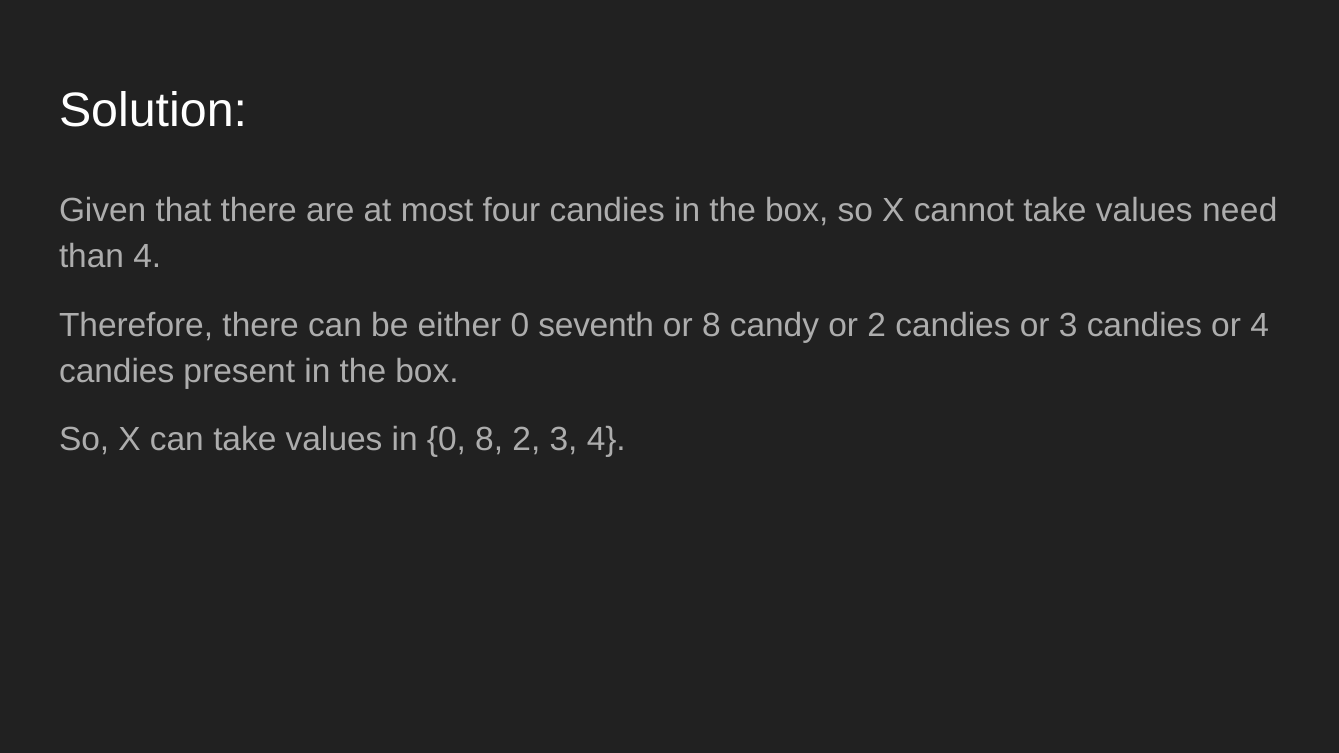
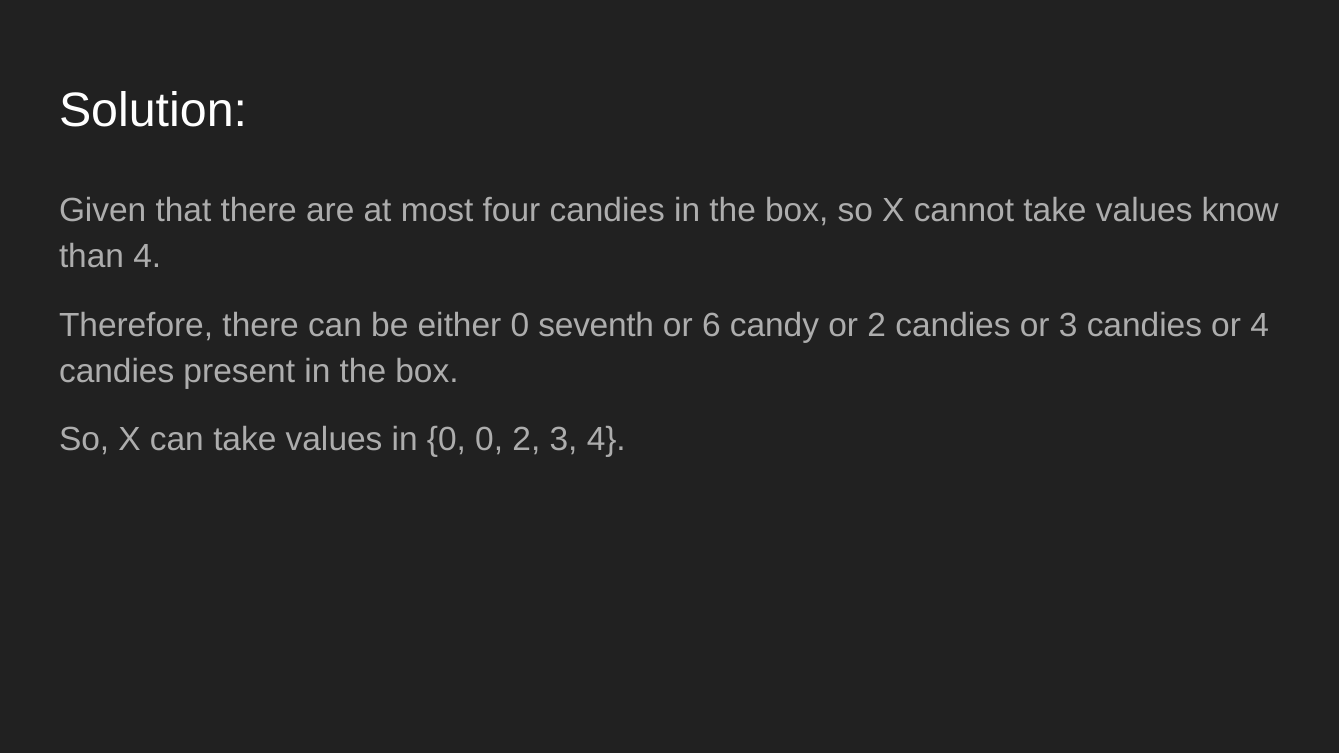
need: need -> know
or 8: 8 -> 6
0 8: 8 -> 0
